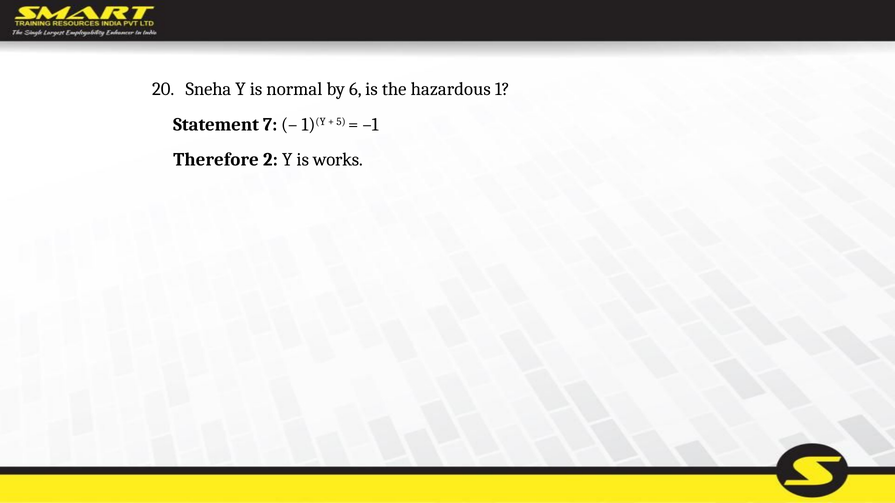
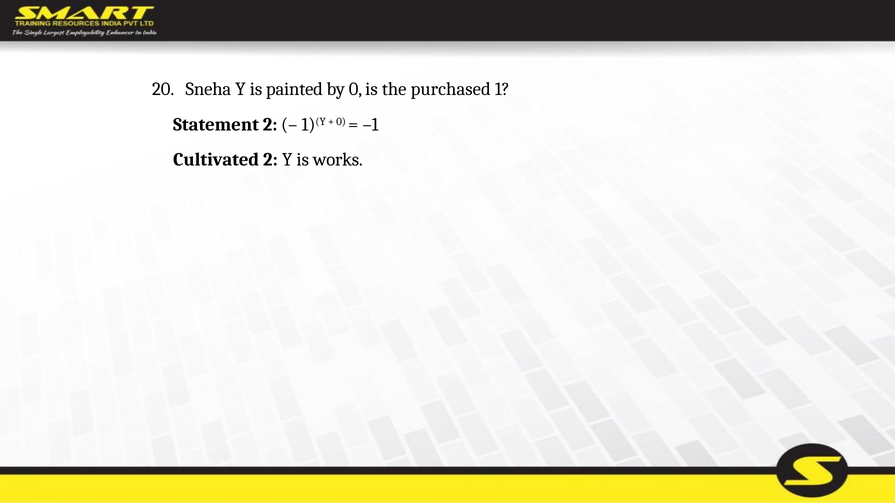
normal: normal -> painted
by 6: 6 -> 0
hazardous: hazardous -> purchased
Statement 7: 7 -> 2
5 at (341, 122): 5 -> 0
Therefore: Therefore -> Cultivated
